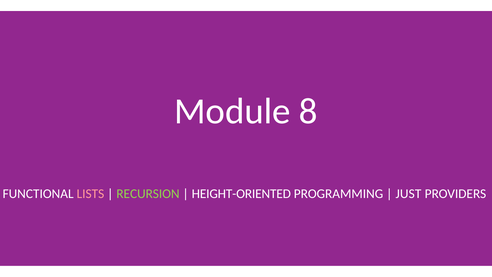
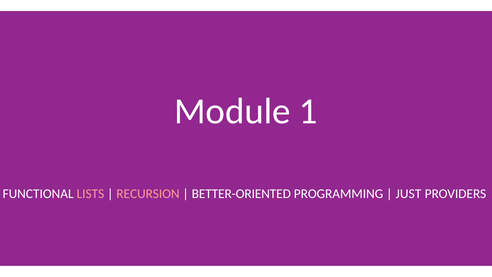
8: 8 -> 1
RECURSION colour: light green -> pink
HEIGHT-ORIENTED: HEIGHT-ORIENTED -> BETTER-ORIENTED
